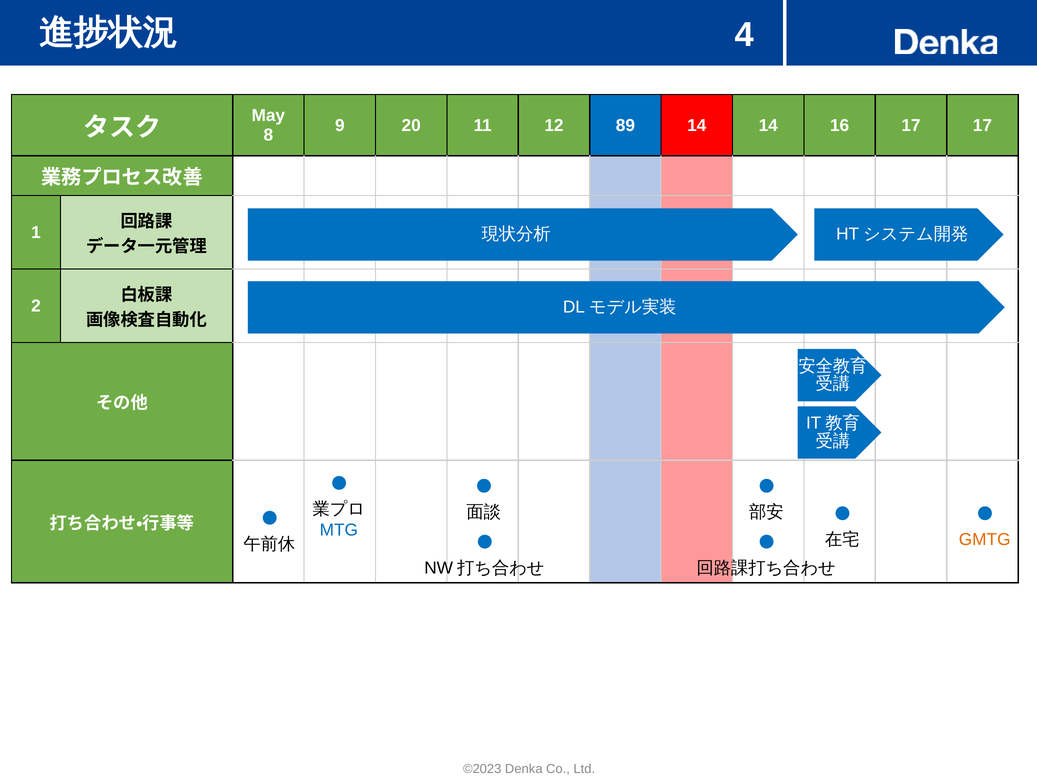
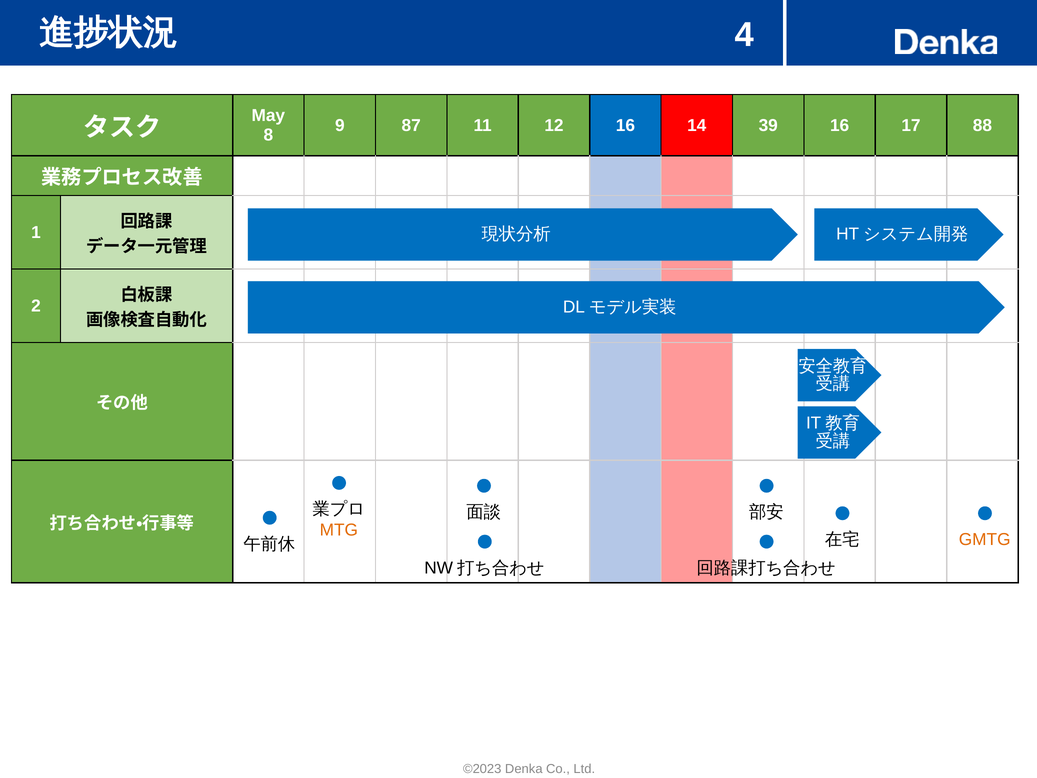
20: 20 -> 87
12 89: 89 -> 16
14 14: 14 -> 39
17 17: 17 -> 88
MTG colour: blue -> orange
